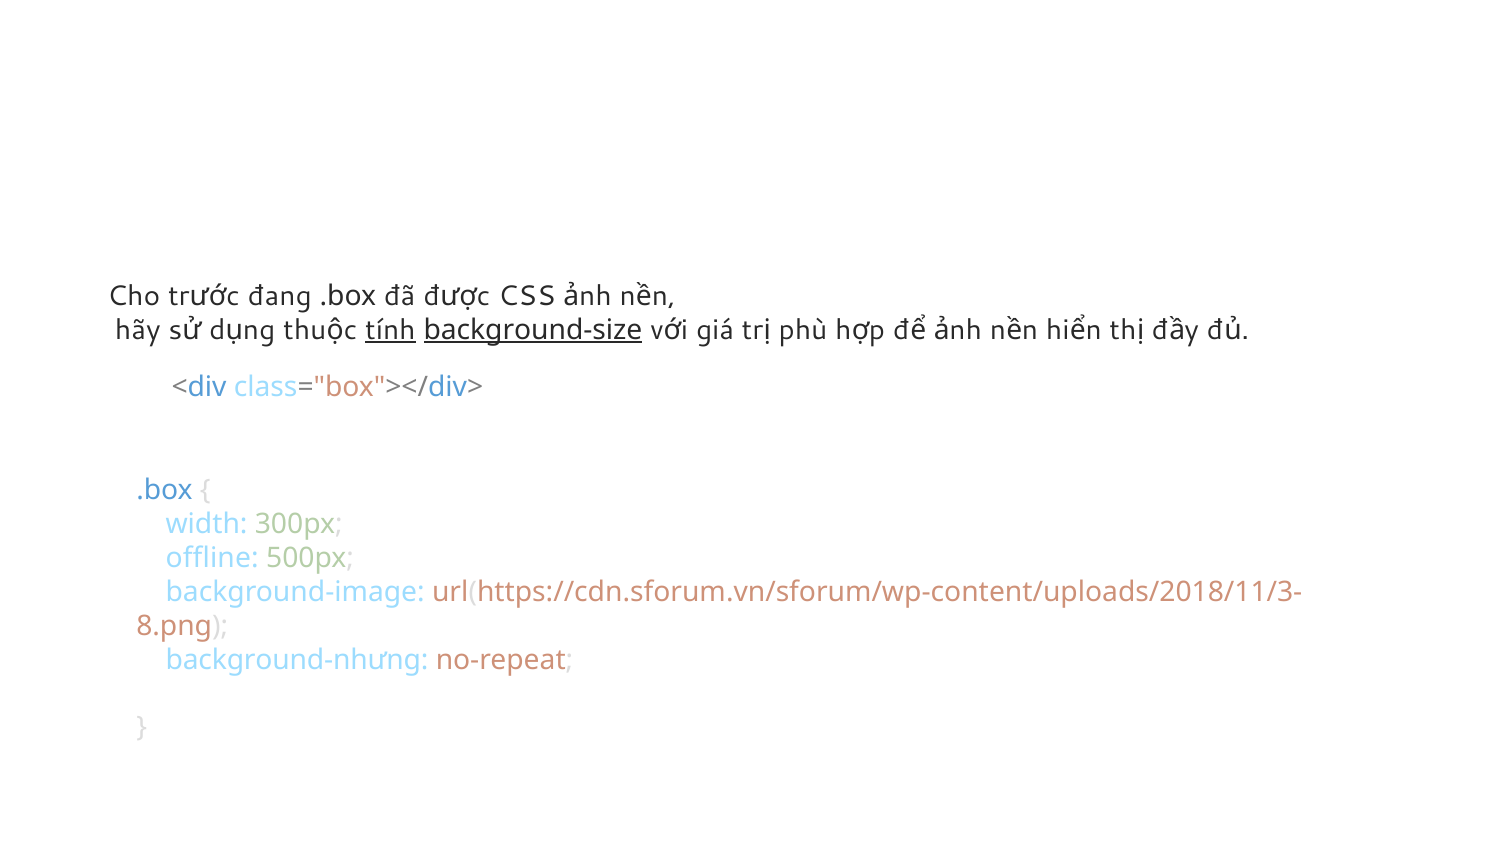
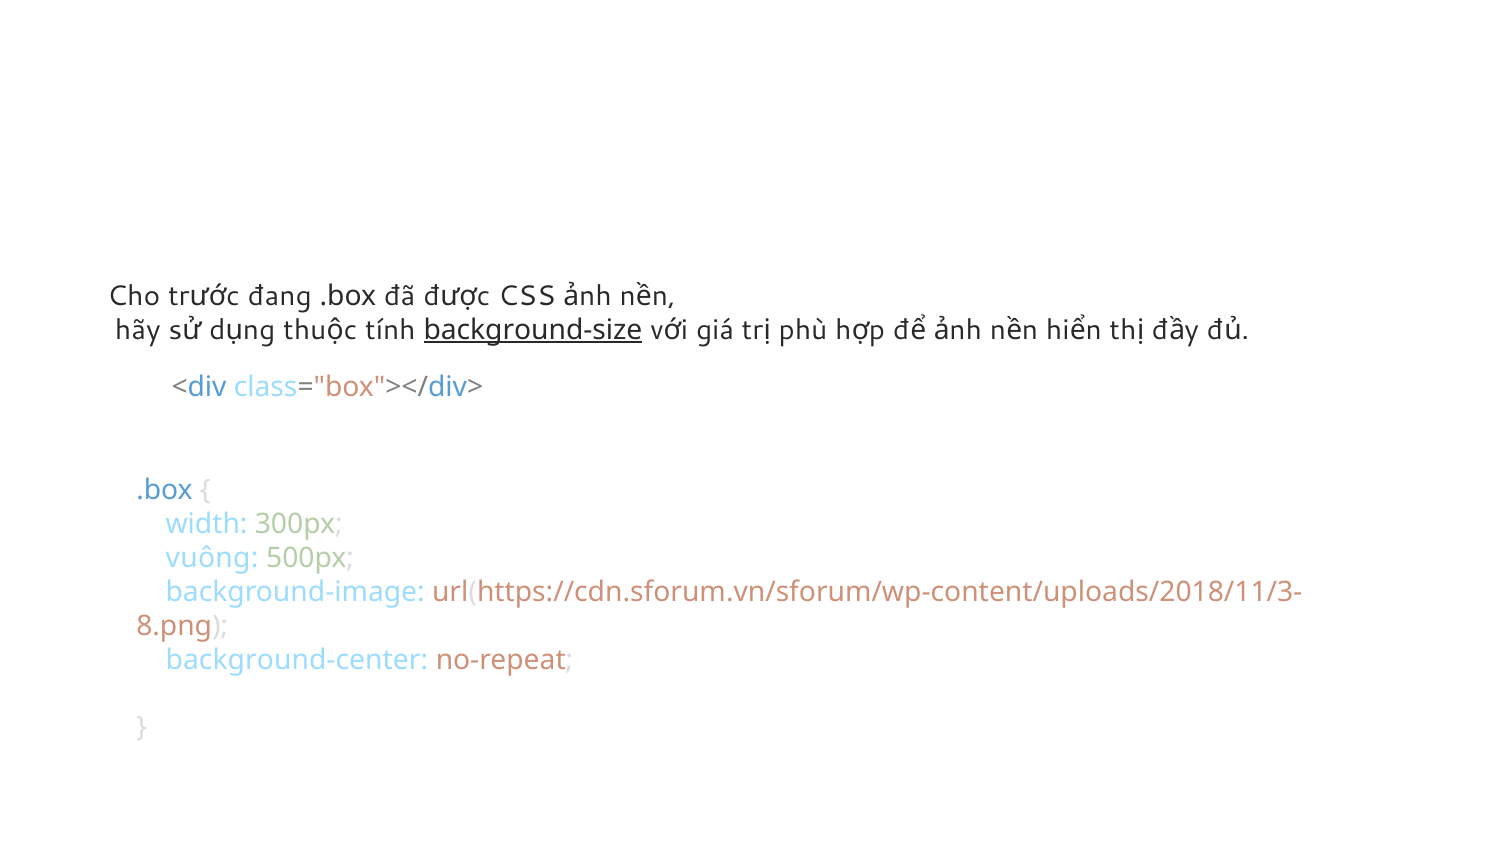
tính underline: present -> none
offline: offline -> vuông
background-nhưng: background-nhưng -> background-center
